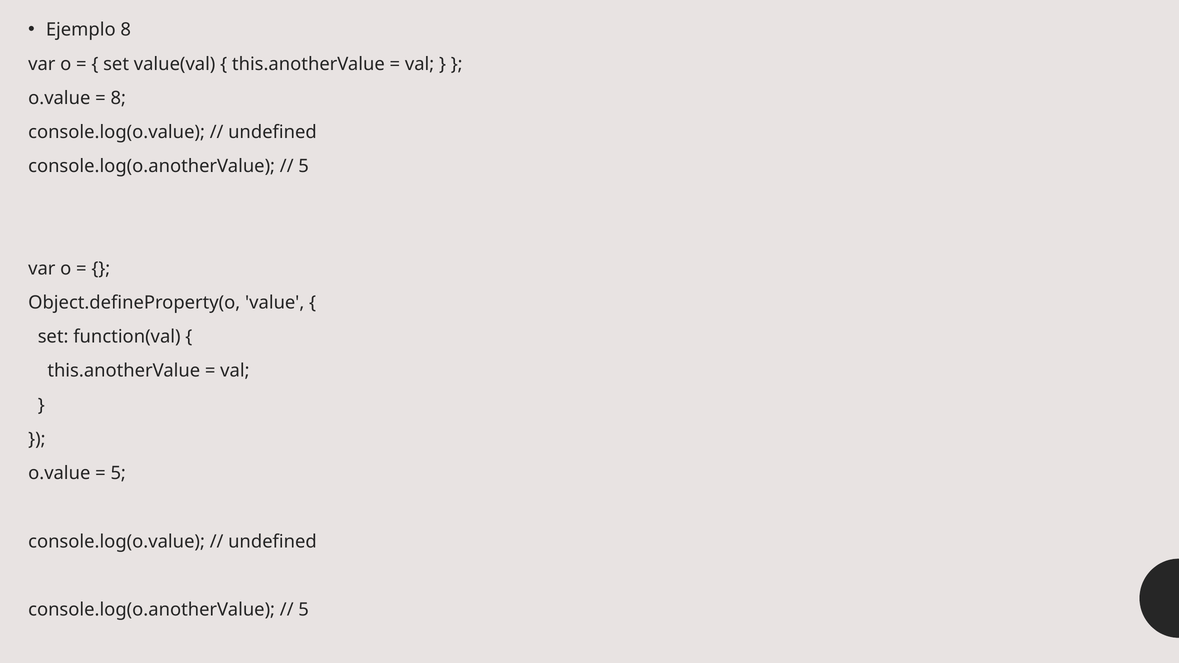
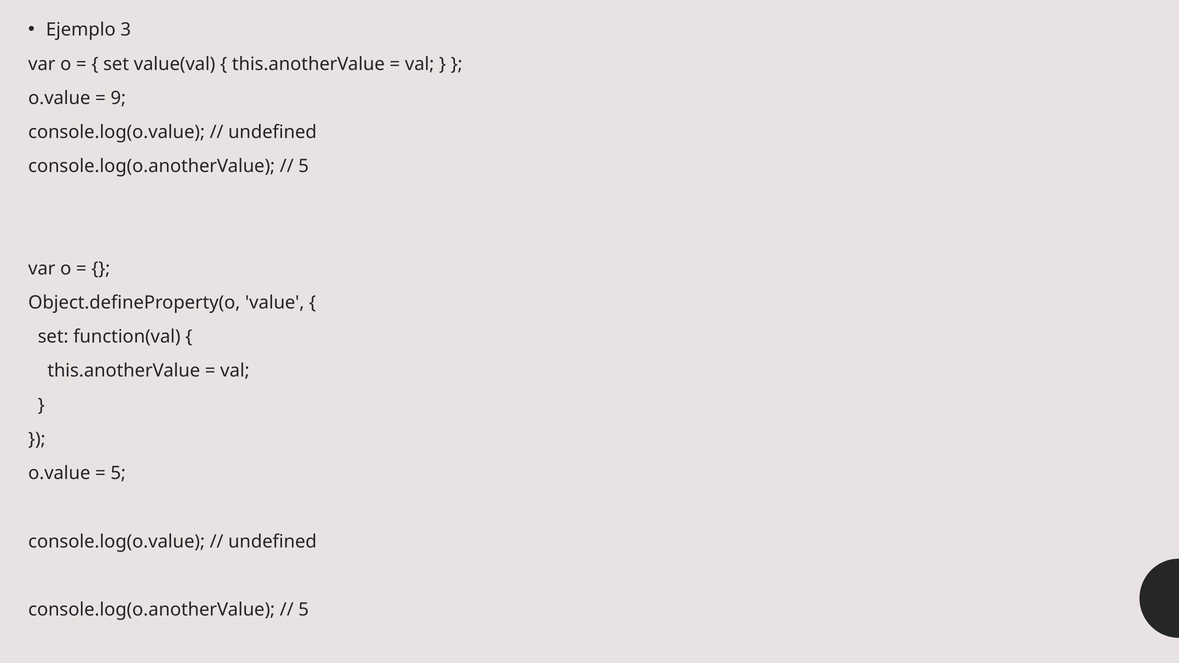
Ejemplo 8: 8 -> 3
8 at (118, 98): 8 -> 9
